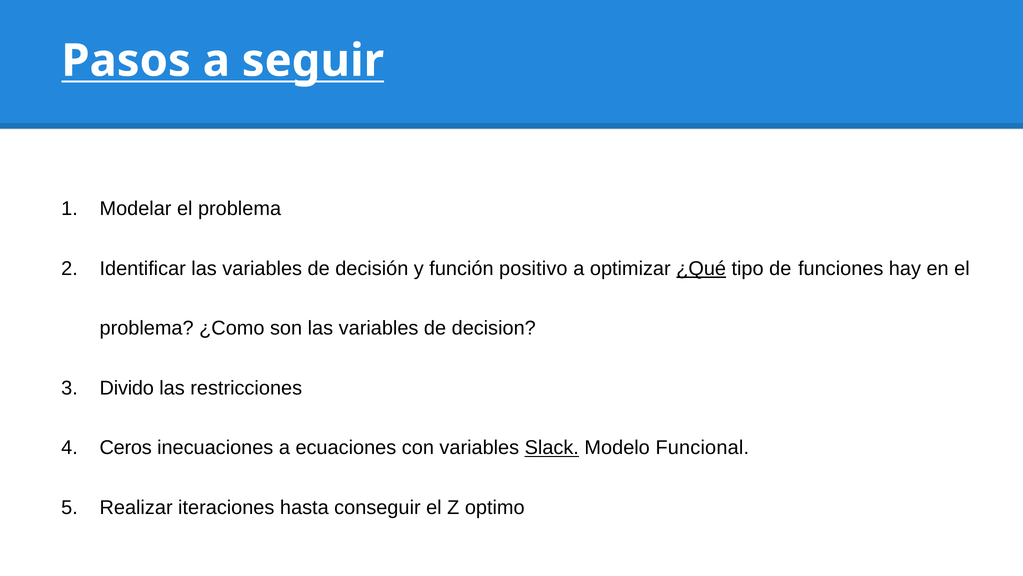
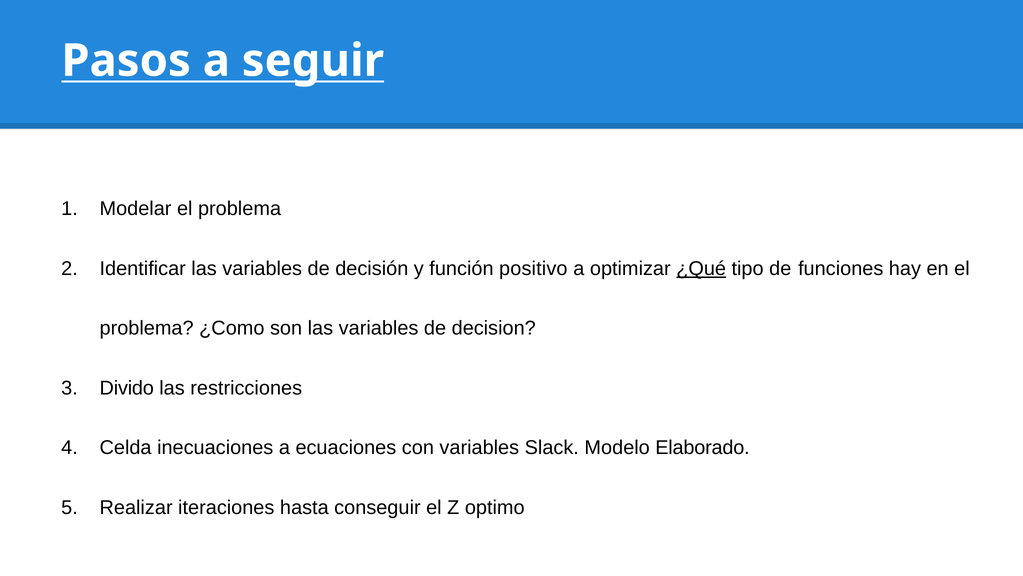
Ceros: Ceros -> Celda
Slack underline: present -> none
Funcional: Funcional -> Elaborado
